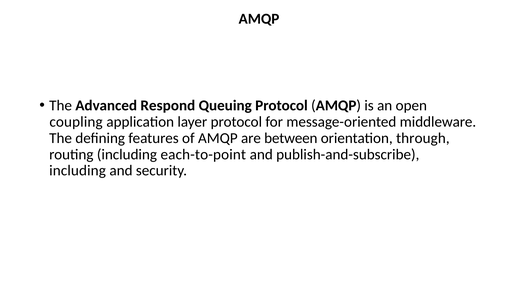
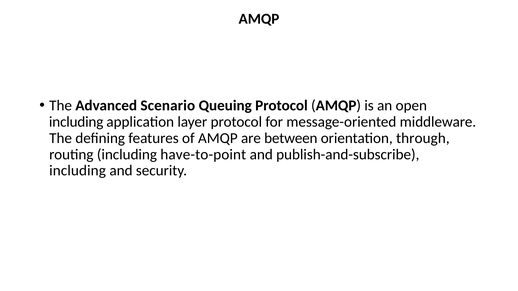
Respond: Respond -> Scenario
coupling at (76, 122): coupling -> including
each-to-point: each-to-point -> have-to-point
